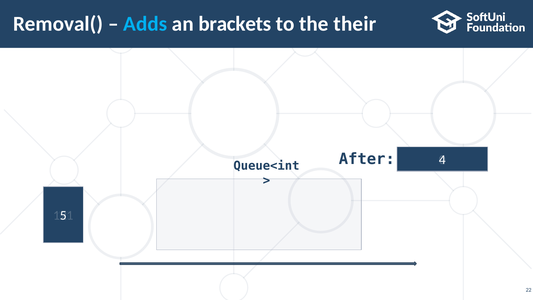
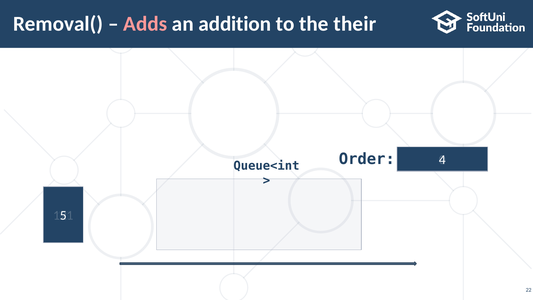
Adds colour: light blue -> pink
brackets: brackets -> addition
After: After -> Order
